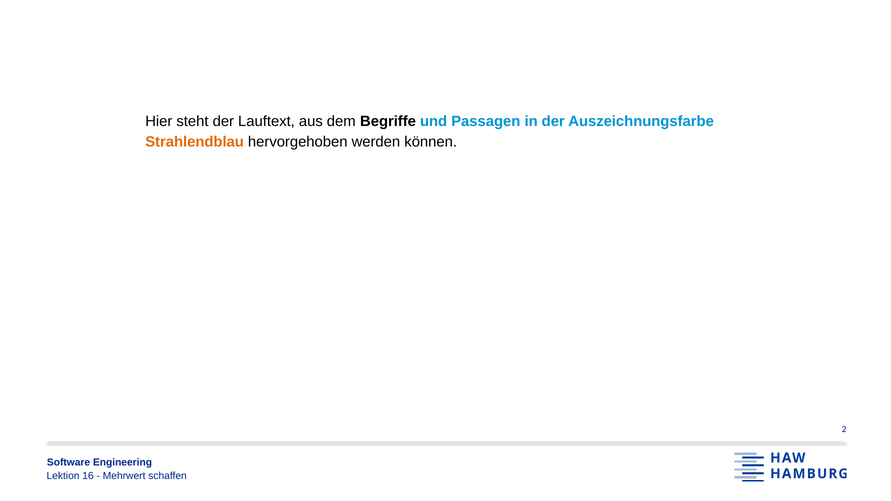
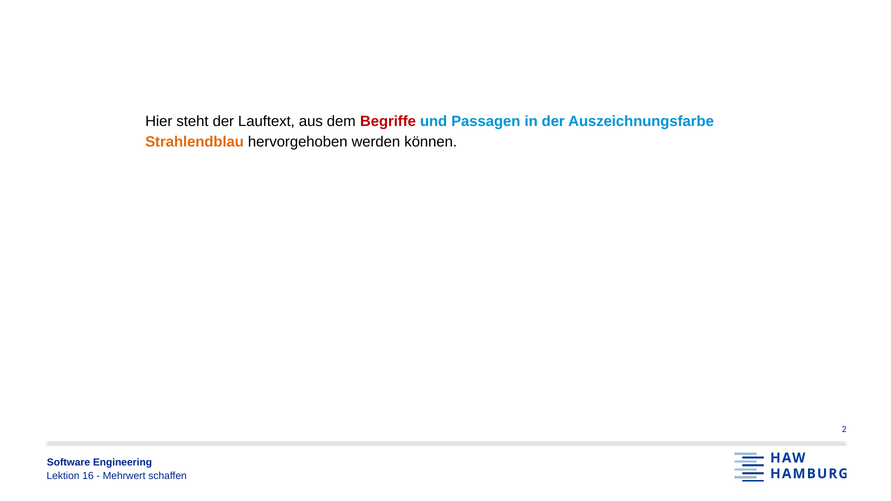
Begriffe colour: black -> red
